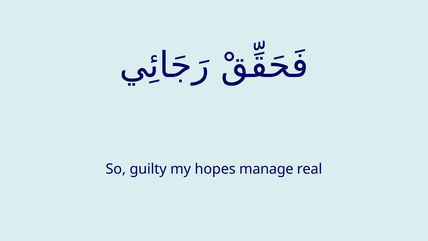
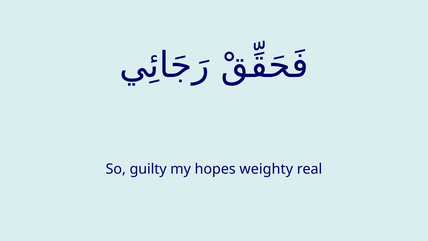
manage: manage -> weighty
